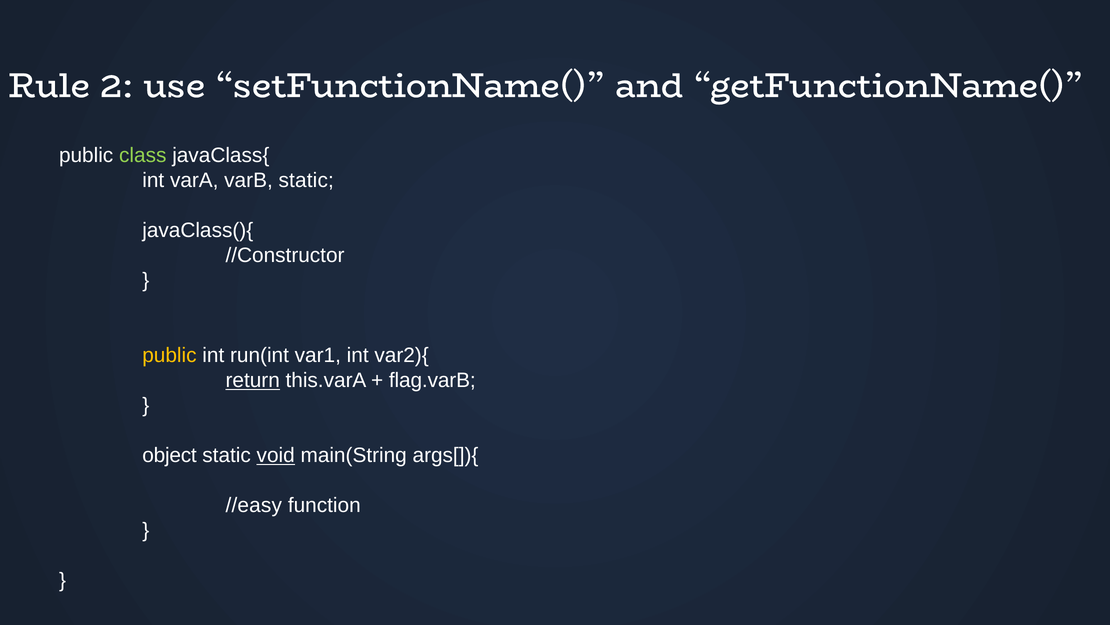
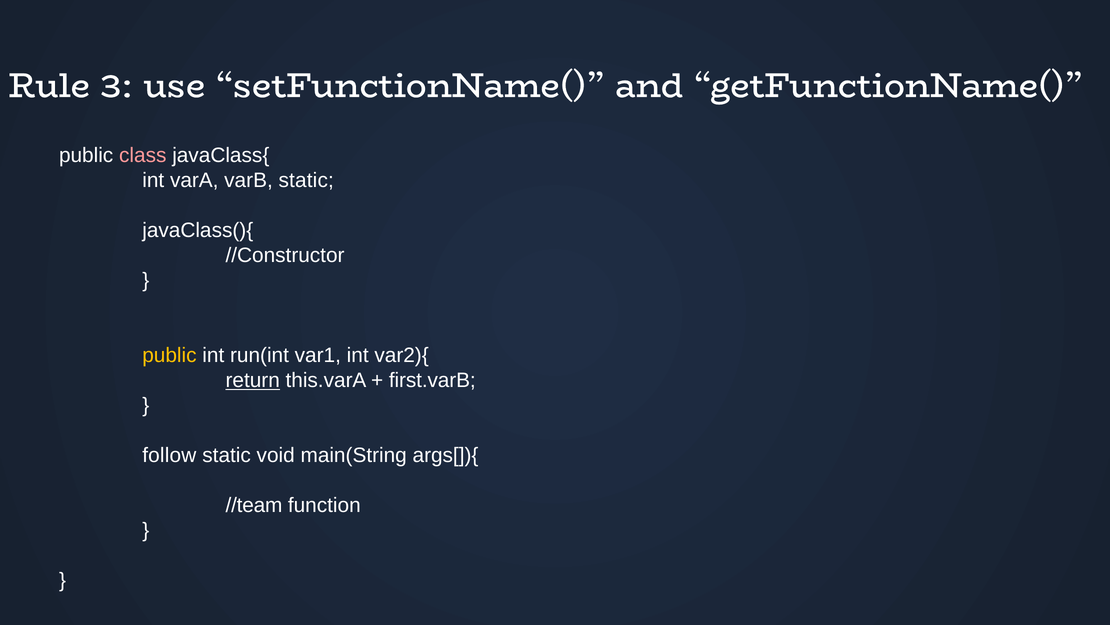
2: 2 -> 3
class colour: light green -> pink
flag.varB: flag.varB -> first.varB
object: object -> follow
void underline: present -> none
//easy: //easy -> //team
